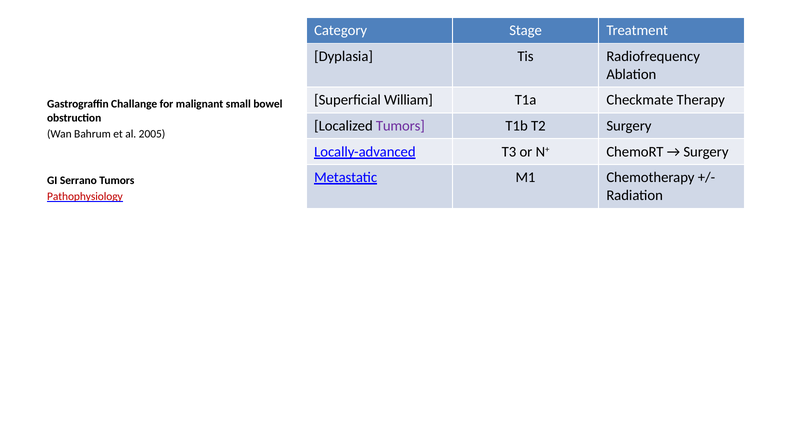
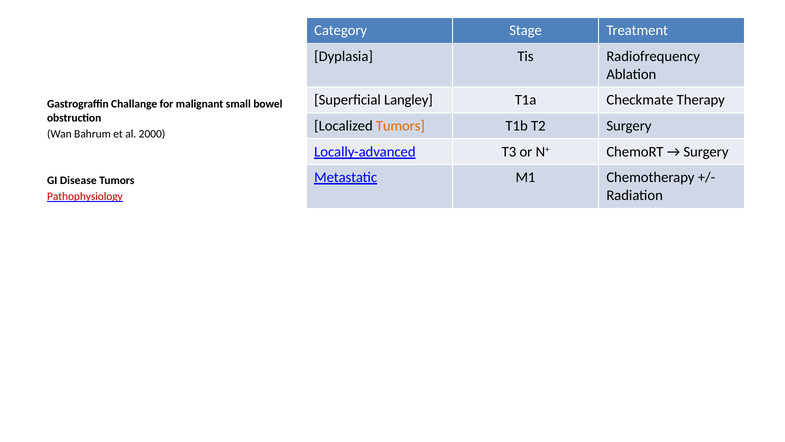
William: William -> Langley
Tumors at (400, 126) colour: purple -> orange
2005: 2005 -> 2000
Serrano: Serrano -> Disease
